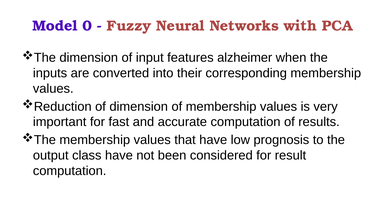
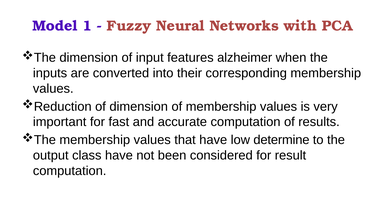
0: 0 -> 1
prognosis: prognosis -> determine
